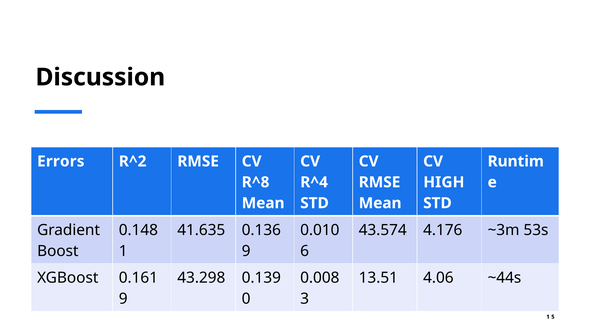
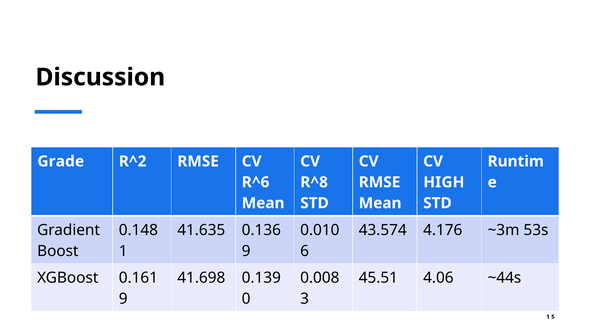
Errors: Errors -> Grade
R^8: R^8 -> R^6
R^4: R^4 -> R^8
43.298: 43.298 -> 41.698
13.51: 13.51 -> 45.51
